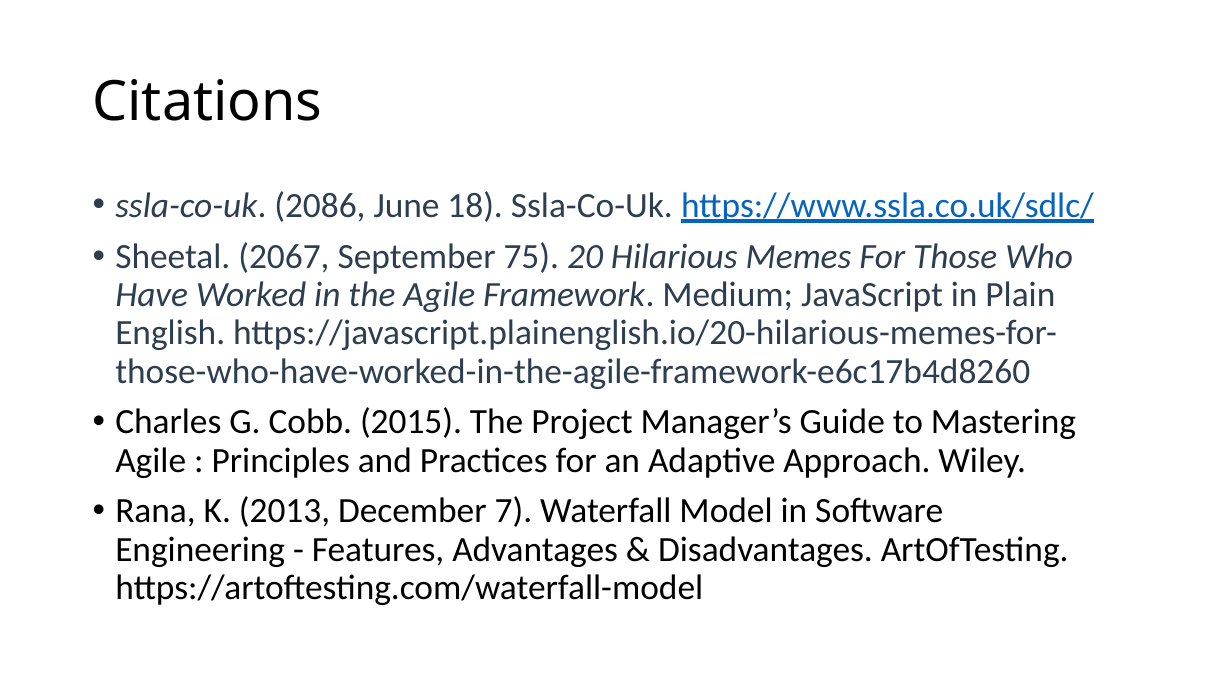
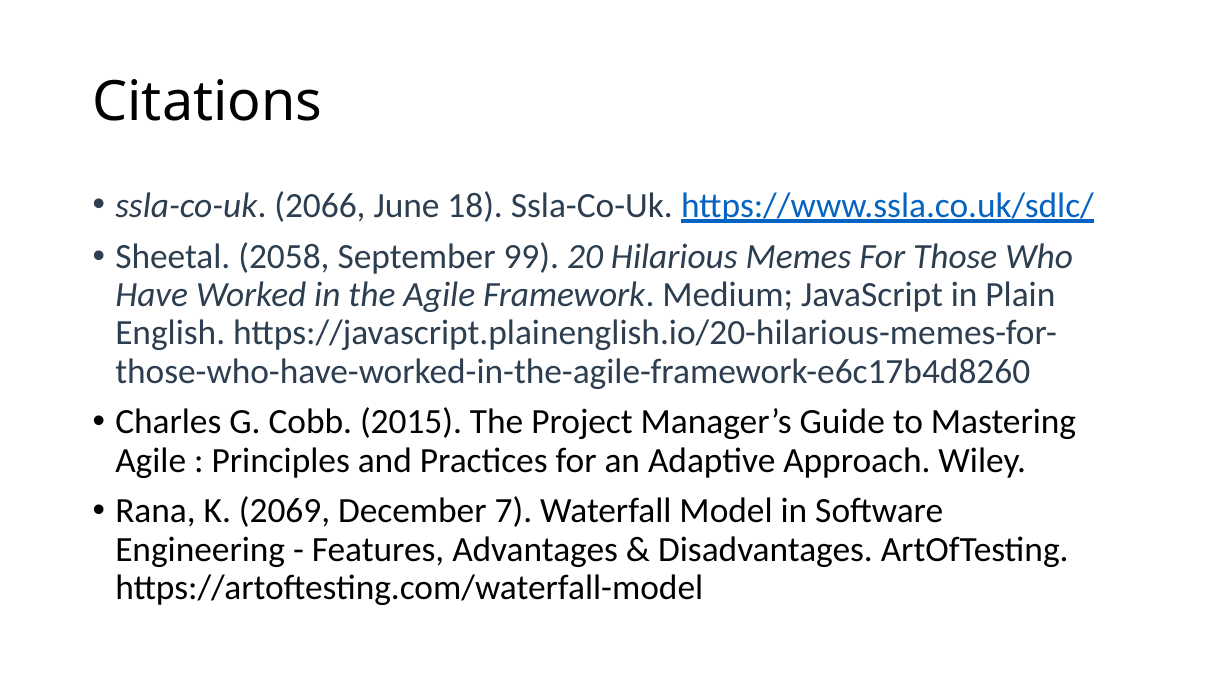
2086: 2086 -> 2066
2067: 2067 -> 2058
75: 75 -> 99
2013: 2013 -> 2069
